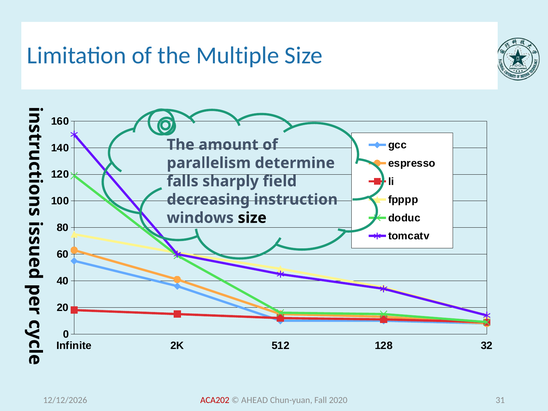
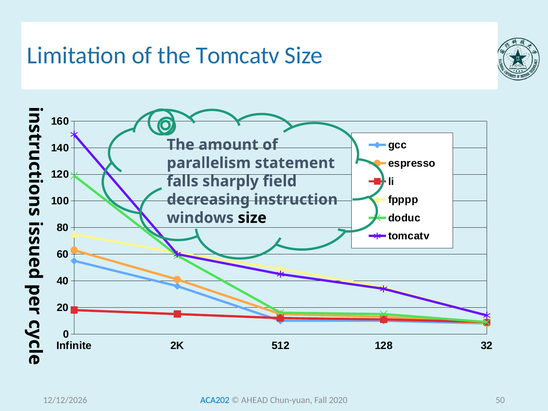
the Multiple: Multiple -> Tomcatv
determine: determine -> statement
ACA202 colour: red -> blue
31: 31 -> 50
